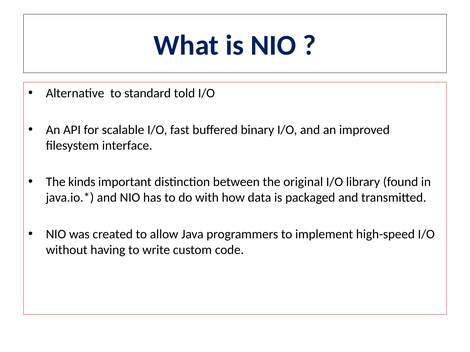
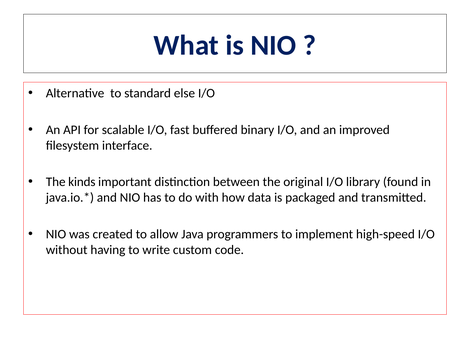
told: told -> else
